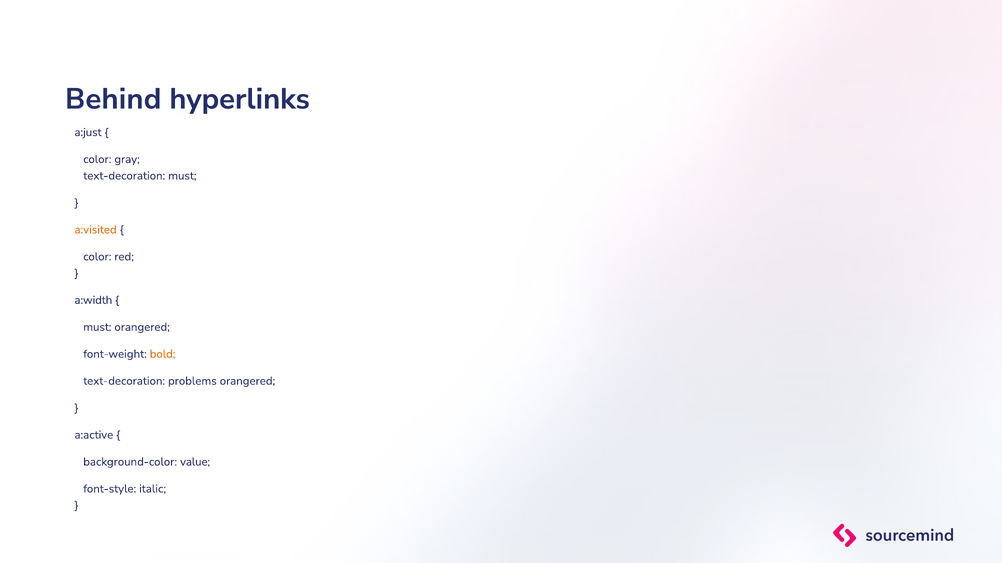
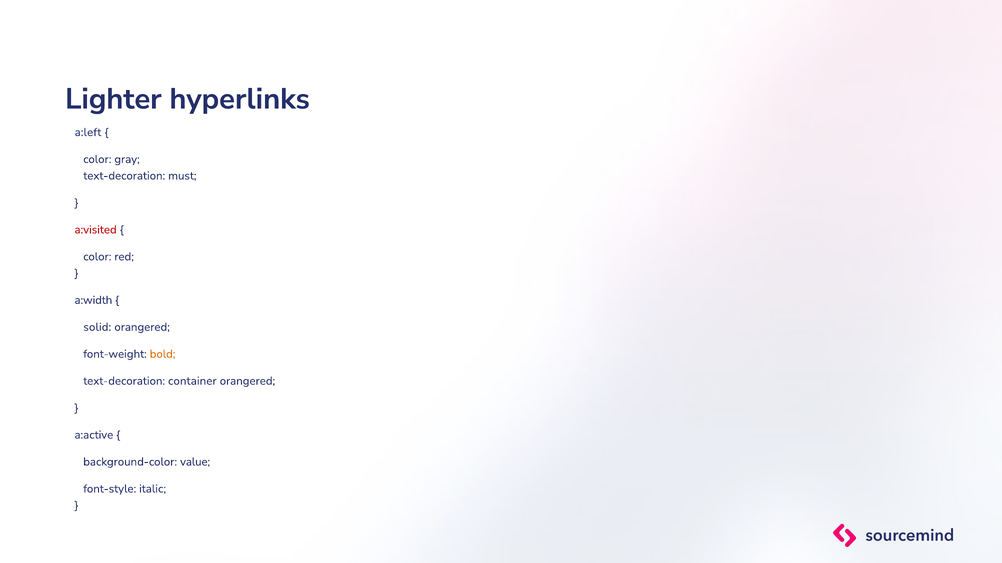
Behind: Behind -> Lighter
a:just: a:just -> a:left
a:visited colour: orange -> red
must at (97, 327): must -> solid
problems: problems -> container
